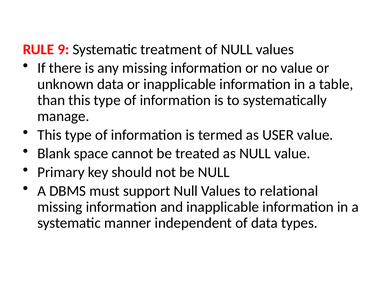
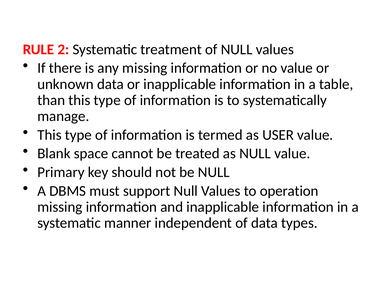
9: 9 -> 2
relational: relational -> operation
